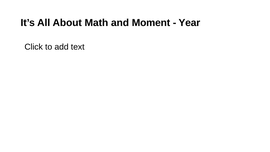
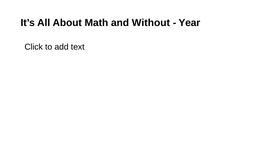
Moment: Moment -> Without
